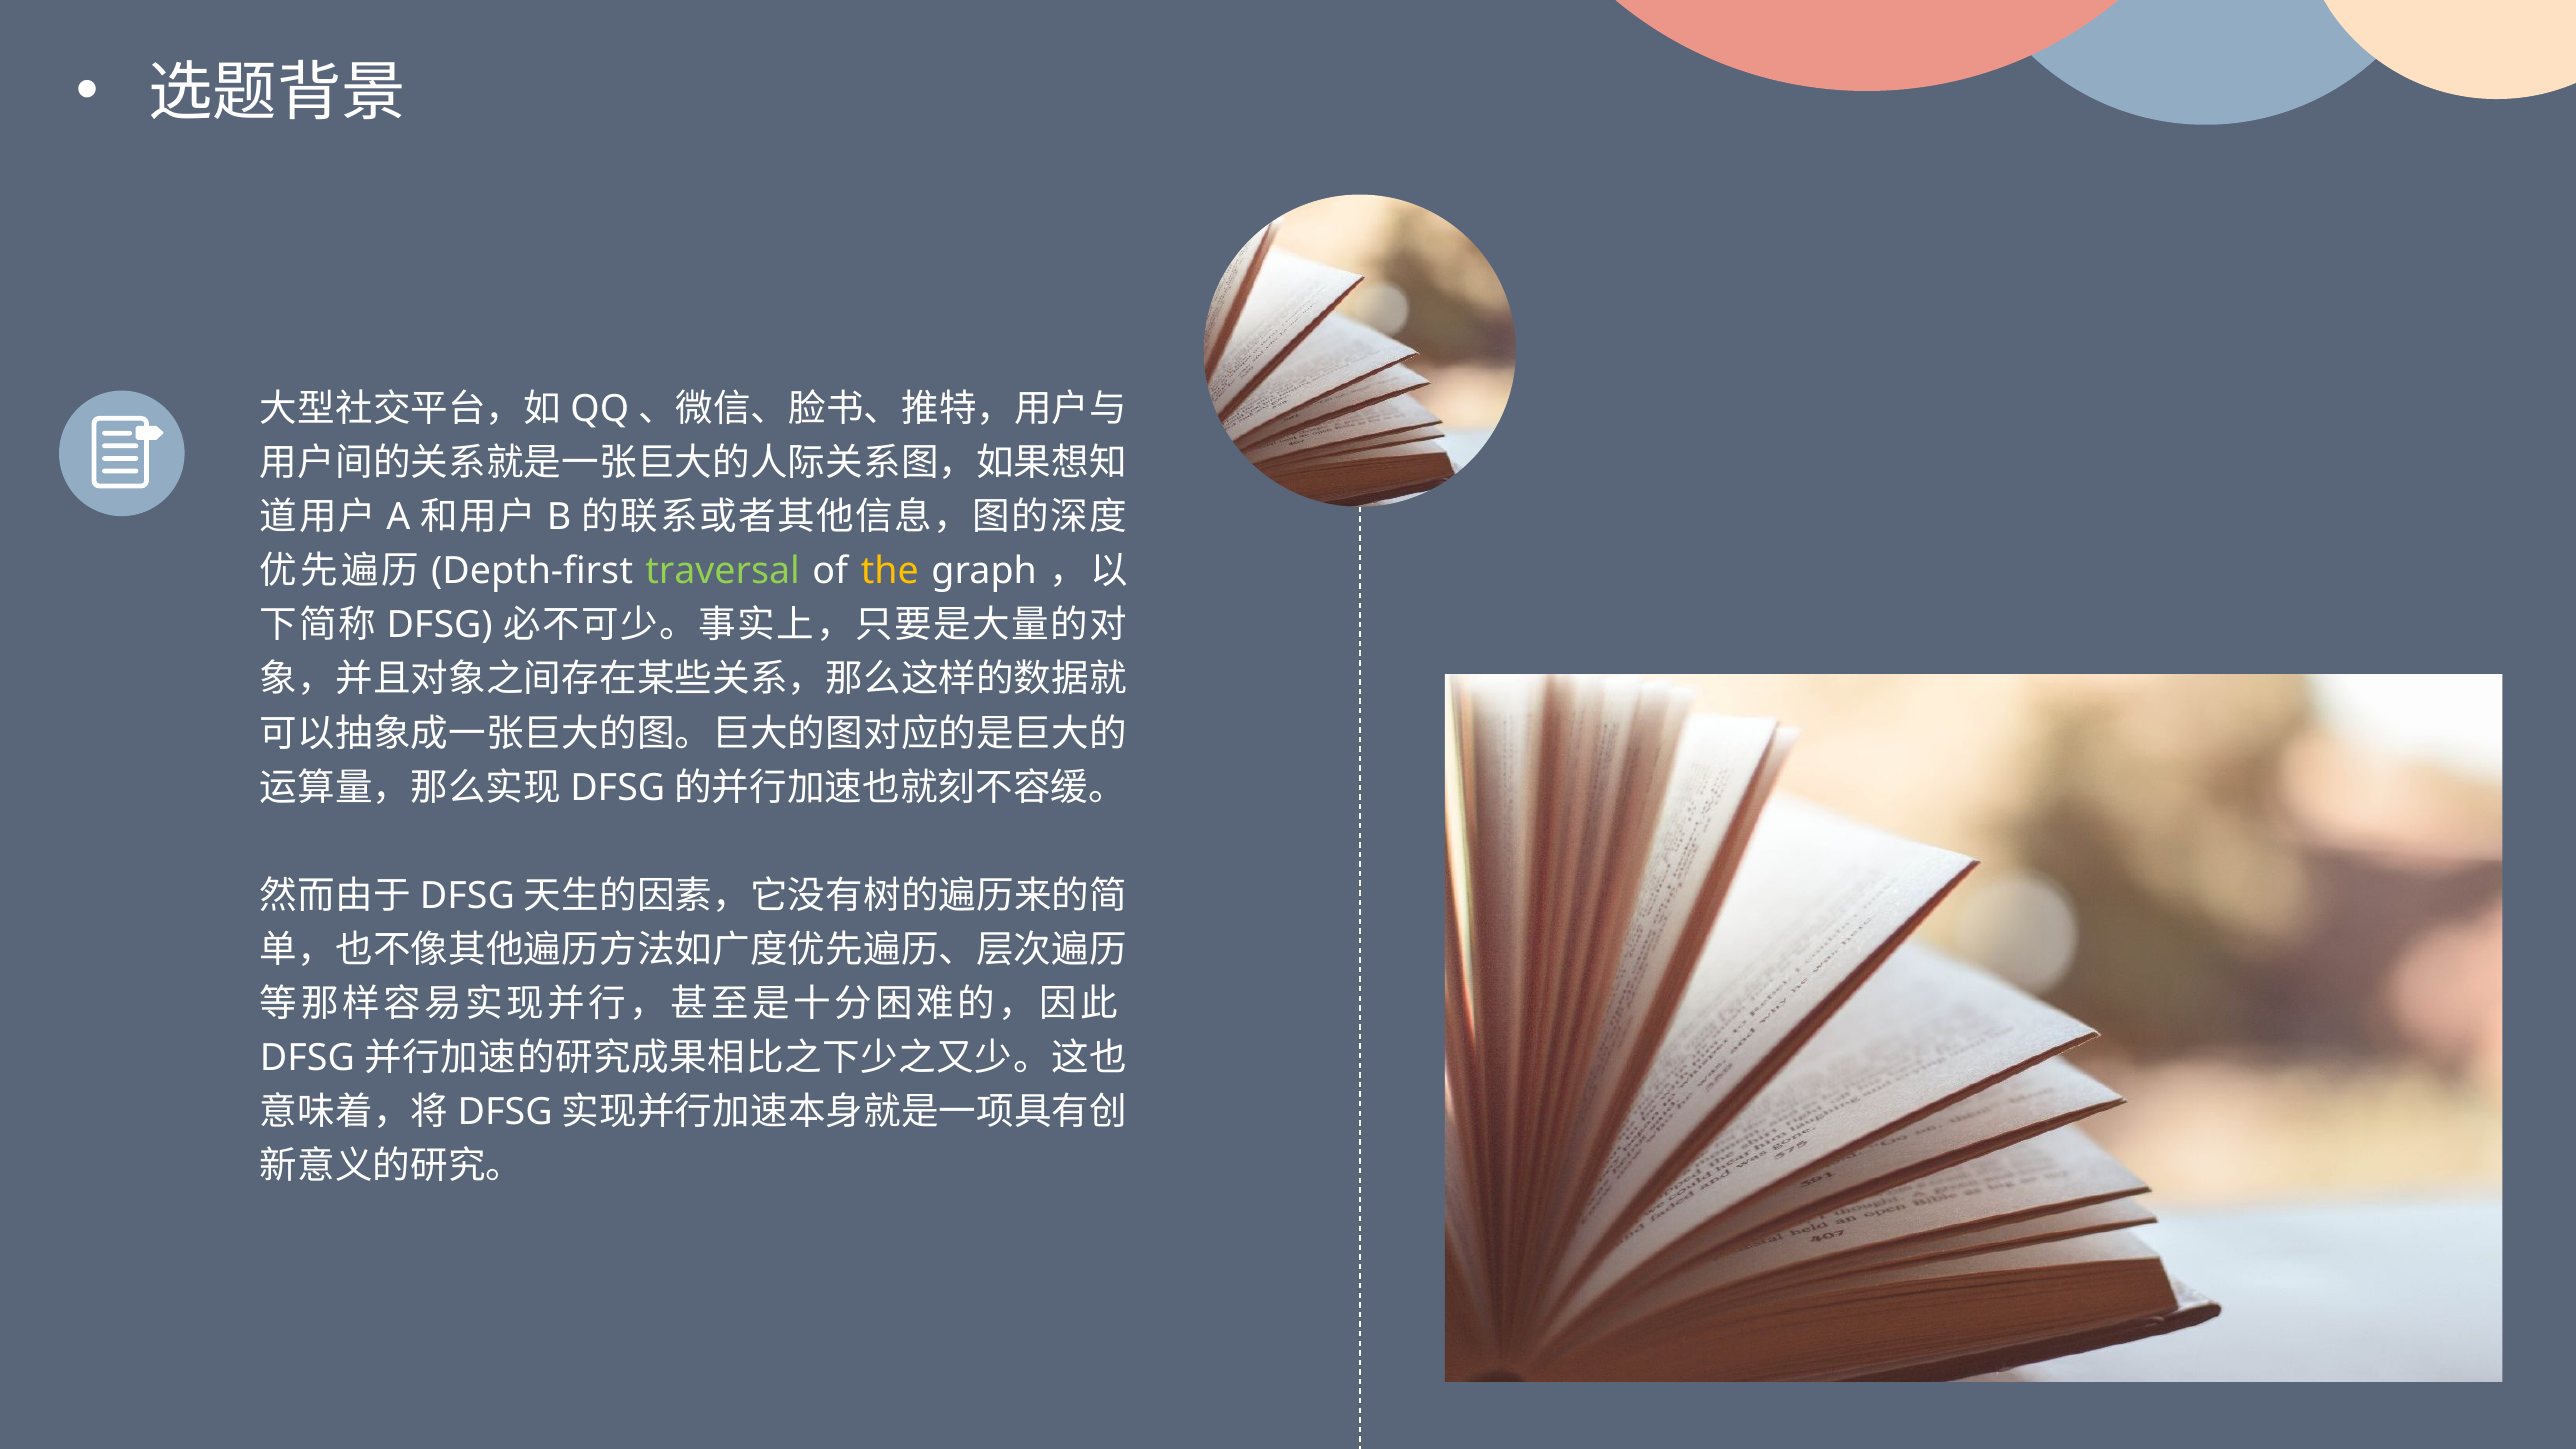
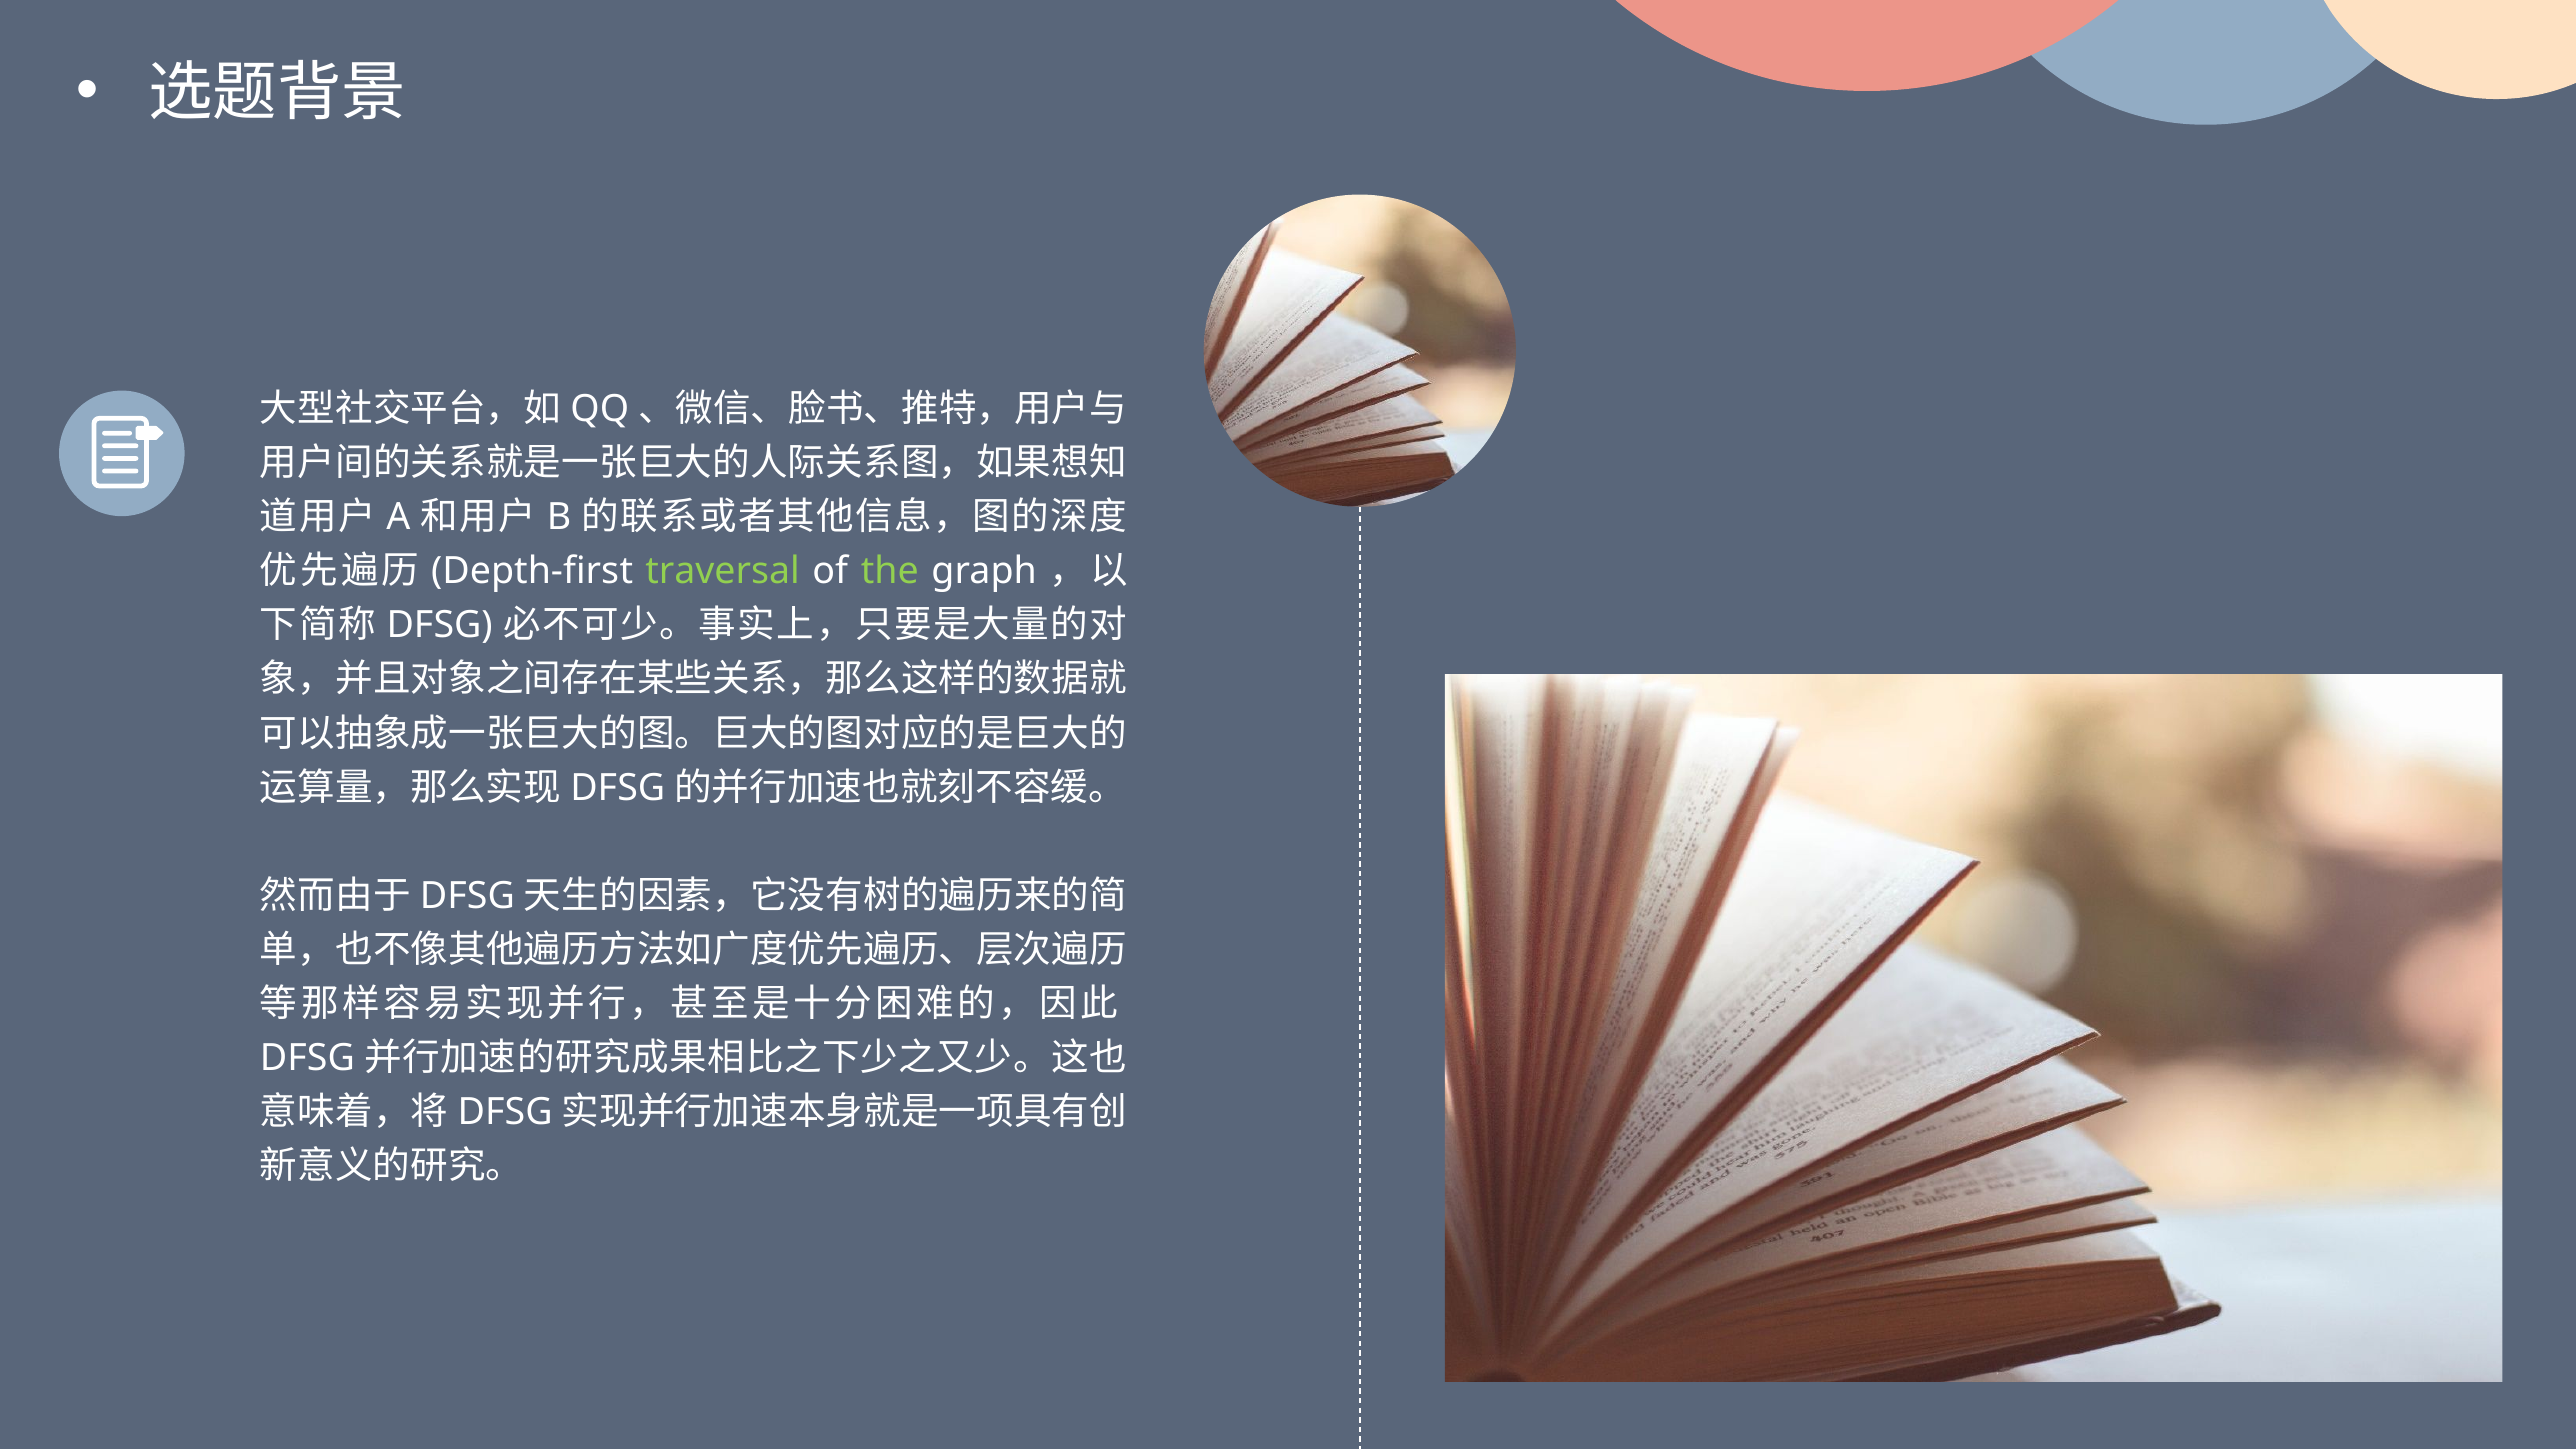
the at (890, 571) colour: yellow -> light green
